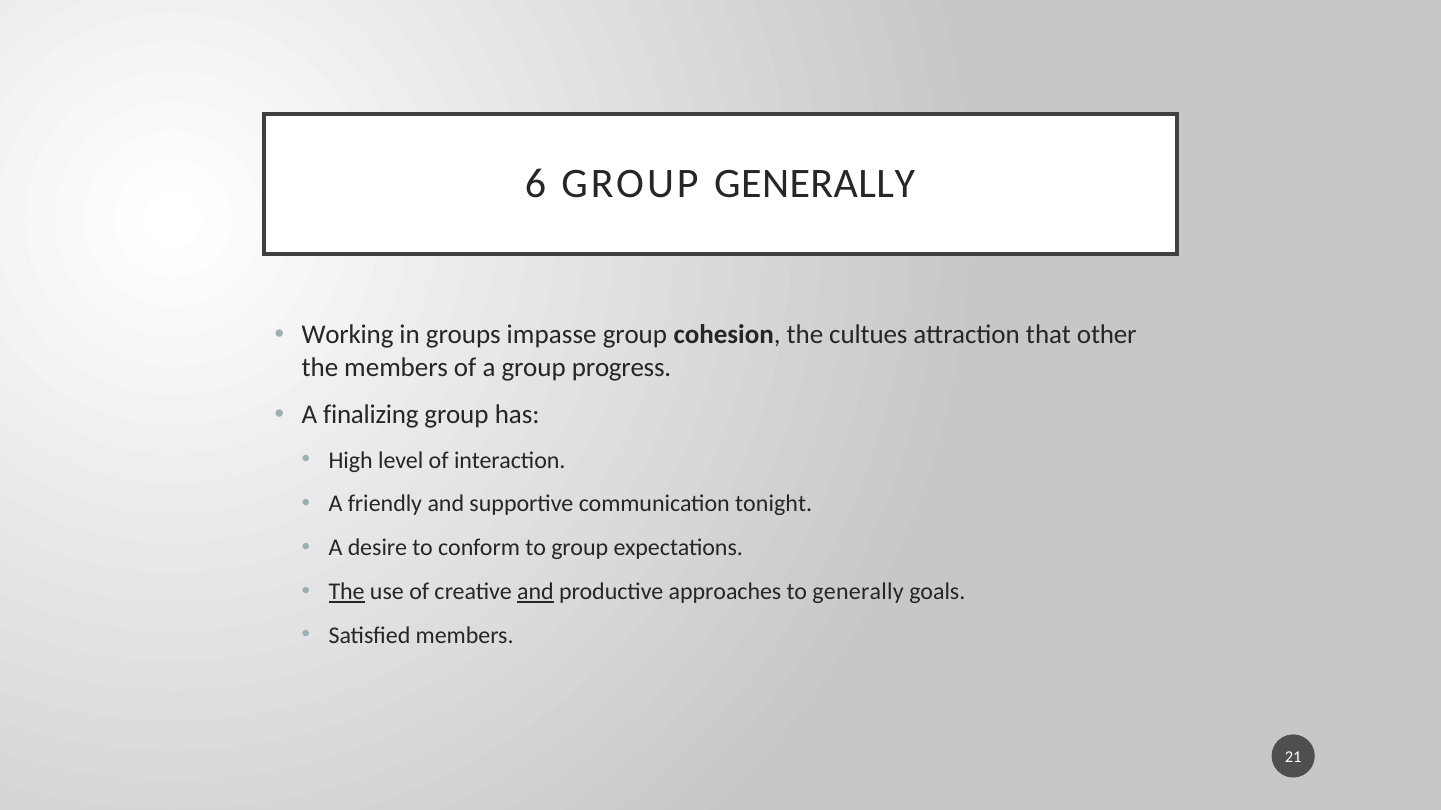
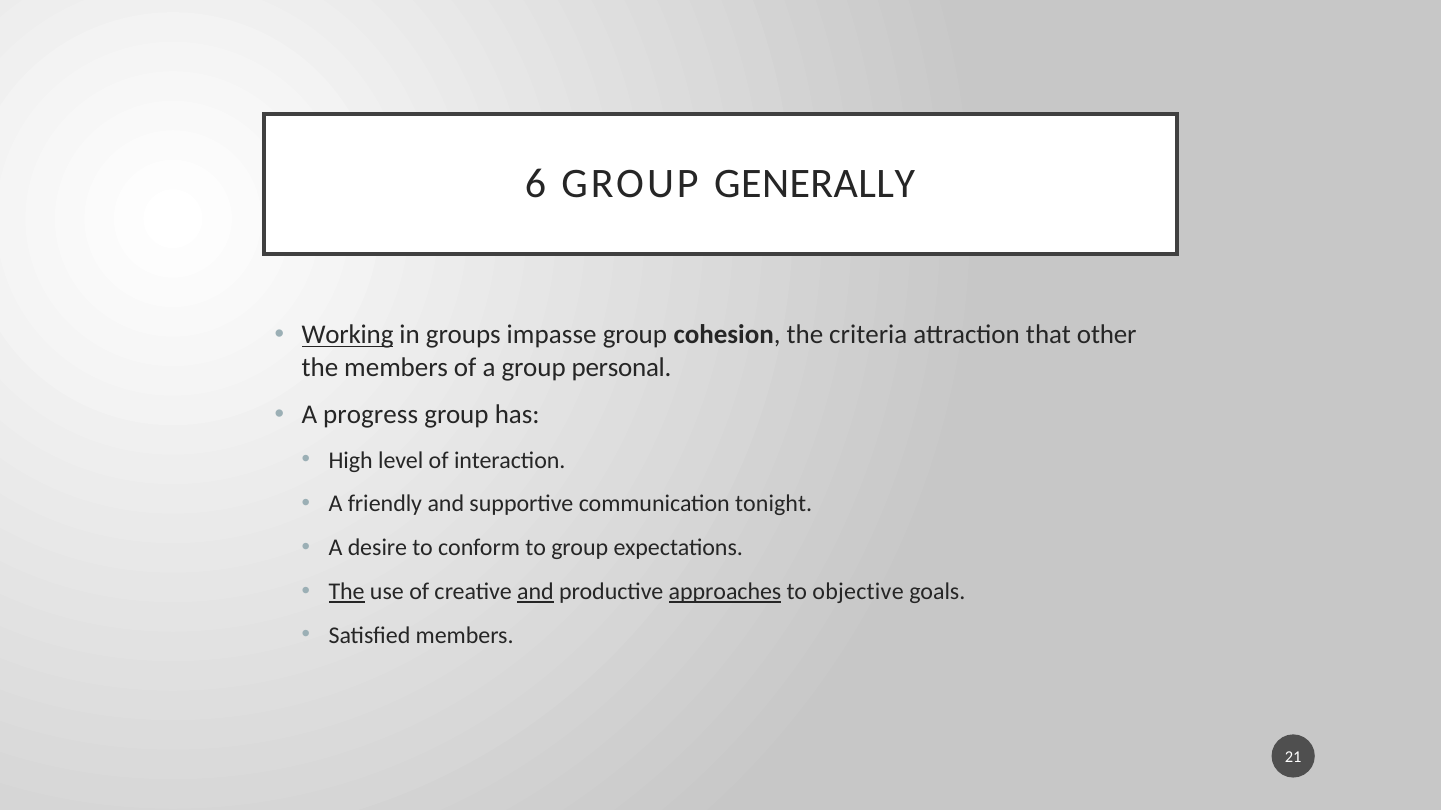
Working underline: none -> present
cultues: cultues -> criteria
progress: progress -> personal
finalizing: finalizing -> progress
approaches underline: none -> present
to generally: generally -> objective
